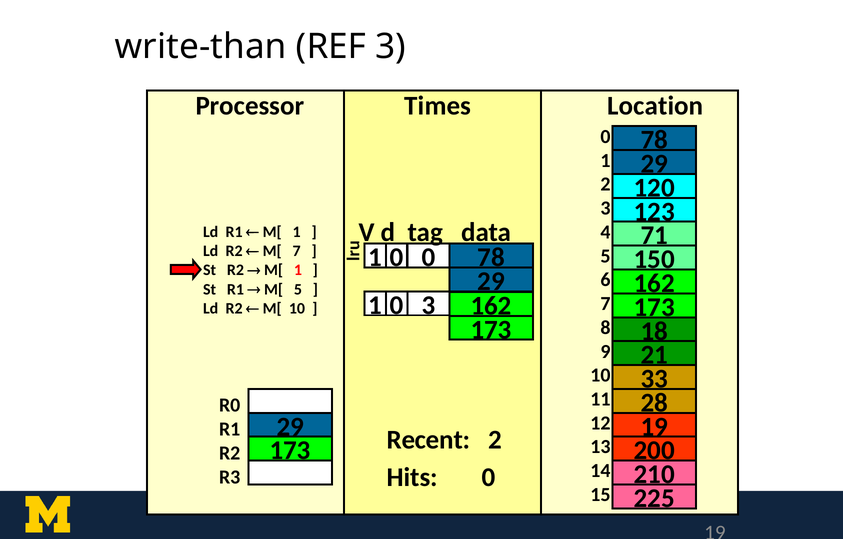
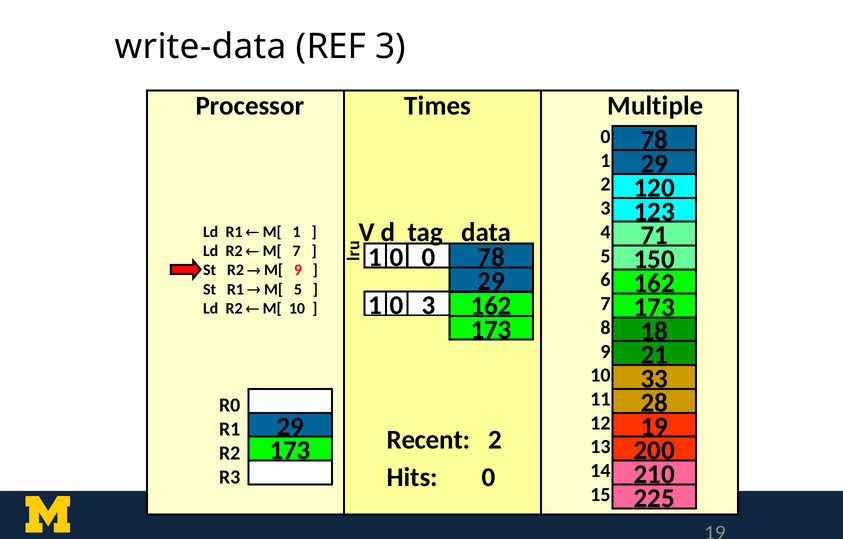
write-than: write-than -> write-data
Location: Location -> Multiple
1 at (298, 270): 1 -> 9
